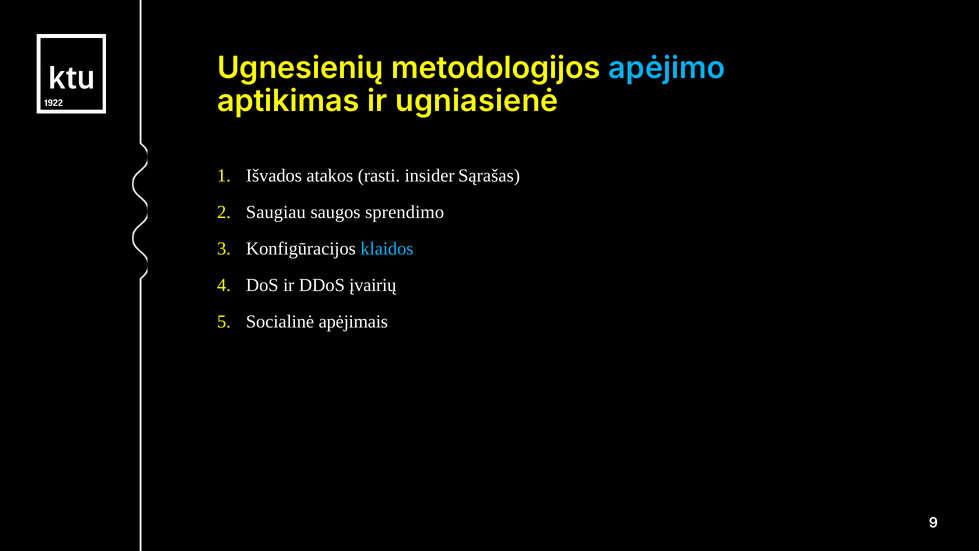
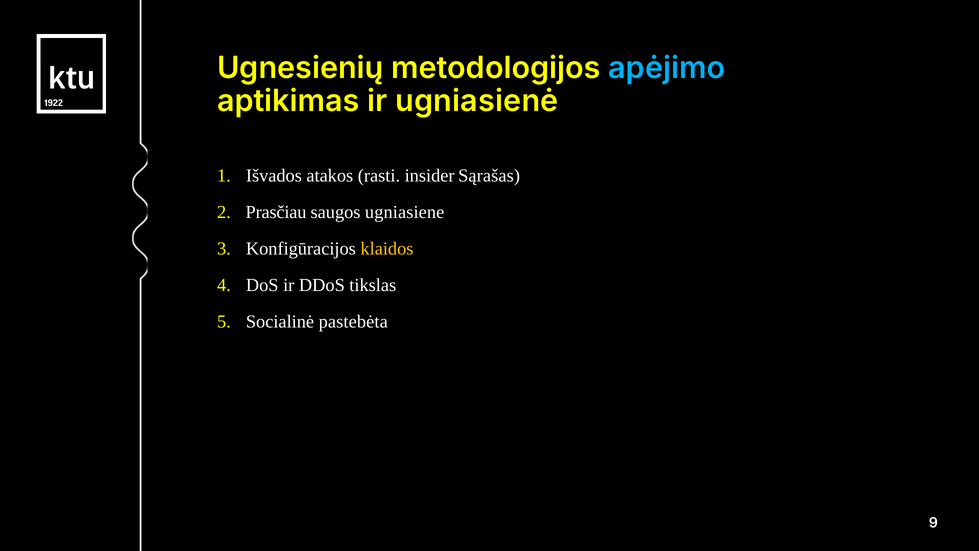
Saugiau: Saugiau -> Prasčiau
sprendimo: sprendimo -> ugniasiene
klaidos colour: light blue -> yellow
įvairių: įvairių -> tikslas
apėjimais: apėjimais -> pastebėta
